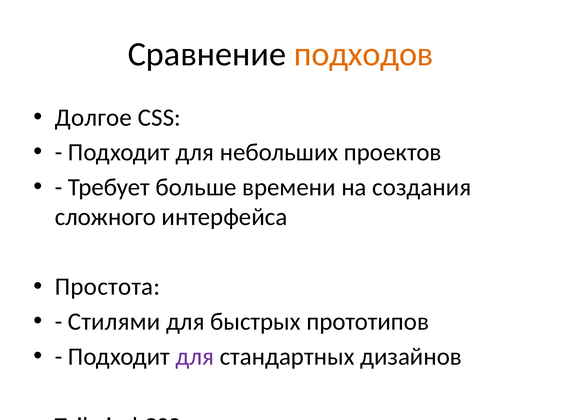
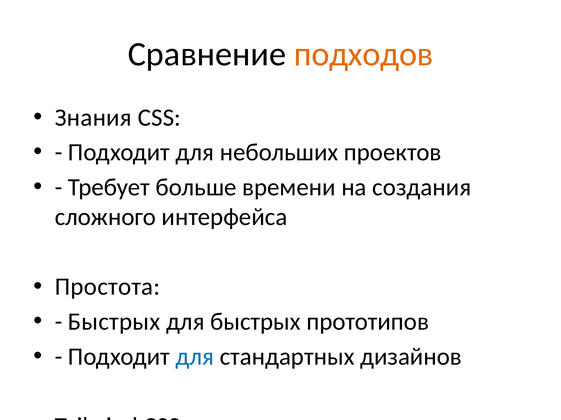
Долгое at (93, 118): Долгое -> Знания
Стилями at (114, 322): Стилями -> Быстрых
для at (195, 357) colour: purple -> blue
